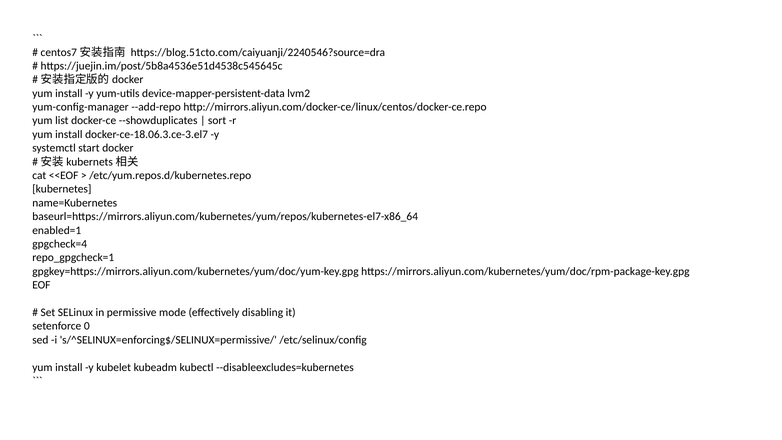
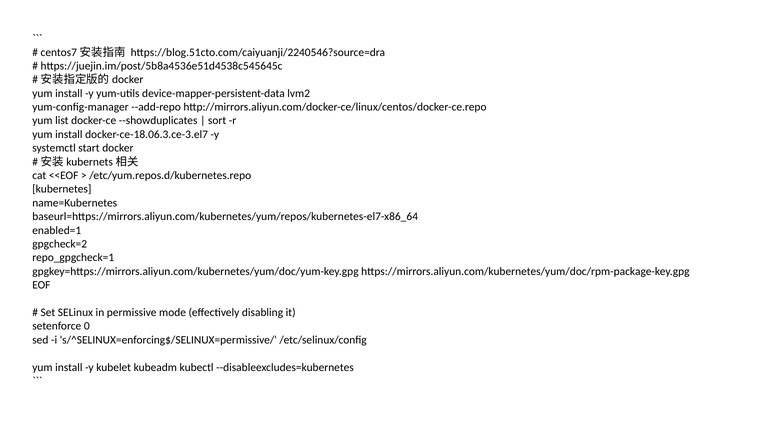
gpgcheck=4: gpgcheck=4 -> gpgcheck=2
